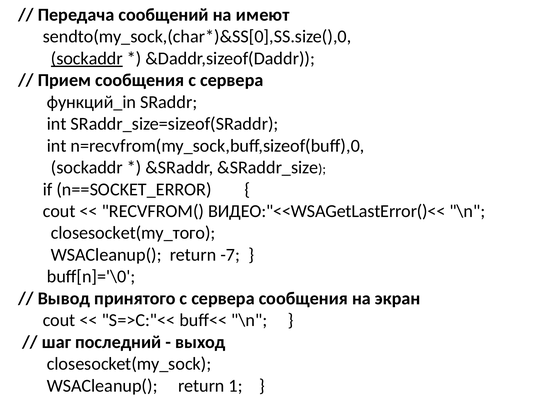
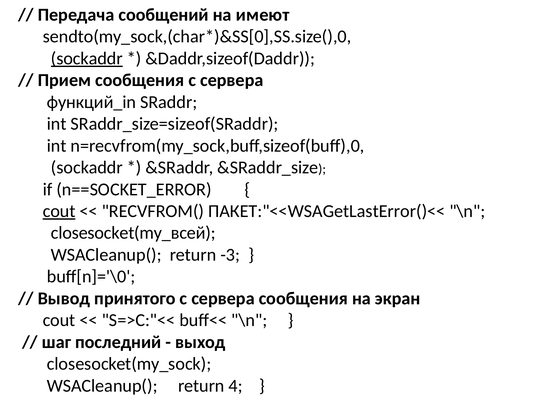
cout at (59, 211) underline: none -> present
ВИДЕО:"<<WSAGetLastError()<<: ВИДЕО:"<<WSAGetLastError()<< -> ПАКЕТ:"<<WSAGetLastError()<<
closesocket(my_того: closesocket(my_того -> closesocket(my_всей
-7: -7 -> -3
1: 1 -> 4
